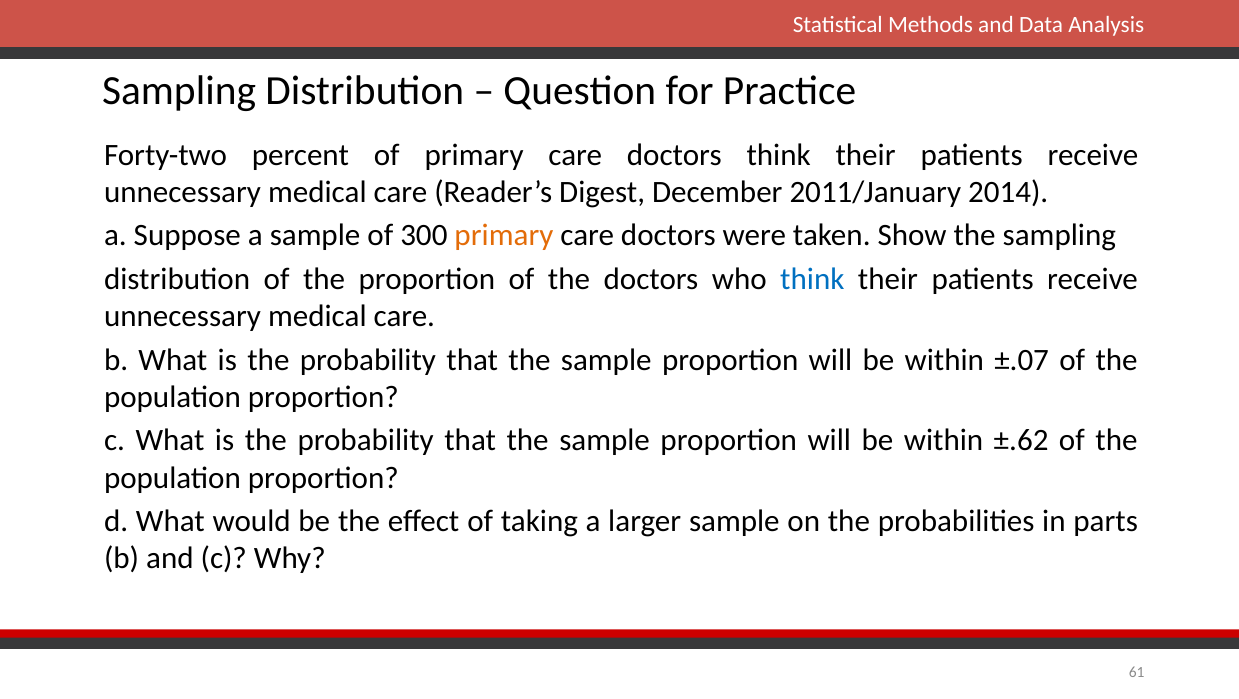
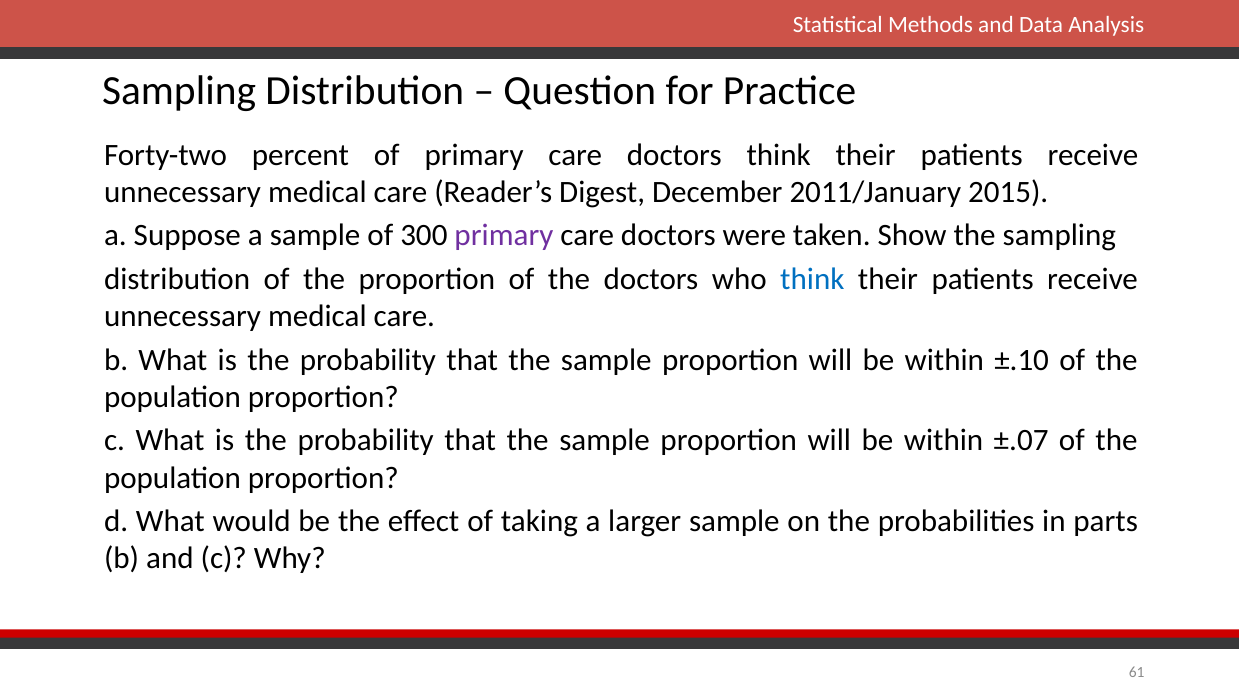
2014: 2014 -> 2015
primary at (504, 235) colour: orange -> purple
±.07: ±.07 -> ±.10
±.62: ±.62 -> ±.07
